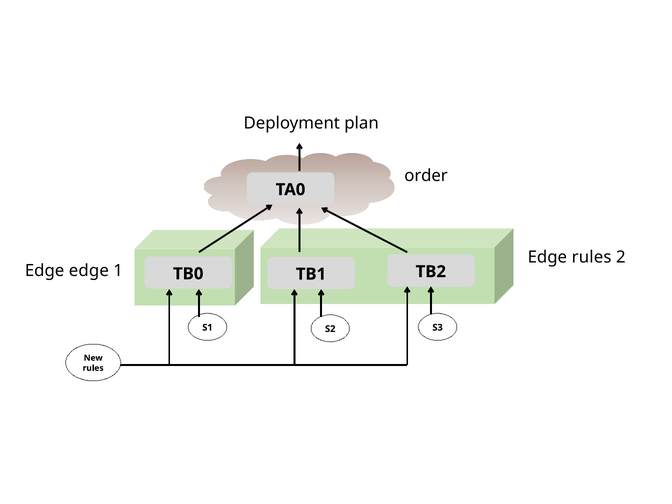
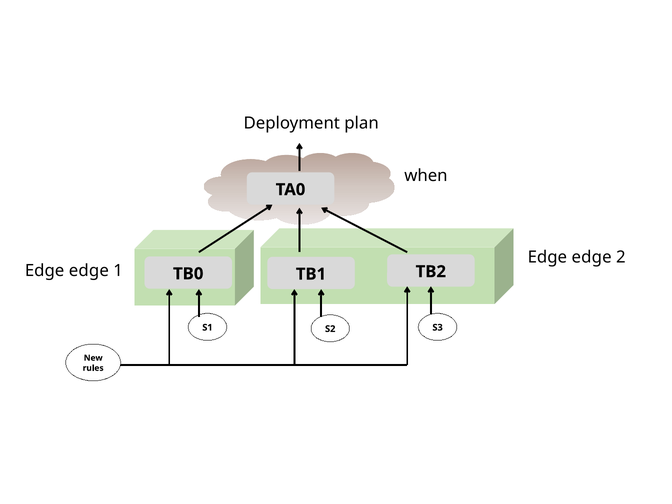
order: order -> when
rules at (592, 257): rules -> edge
